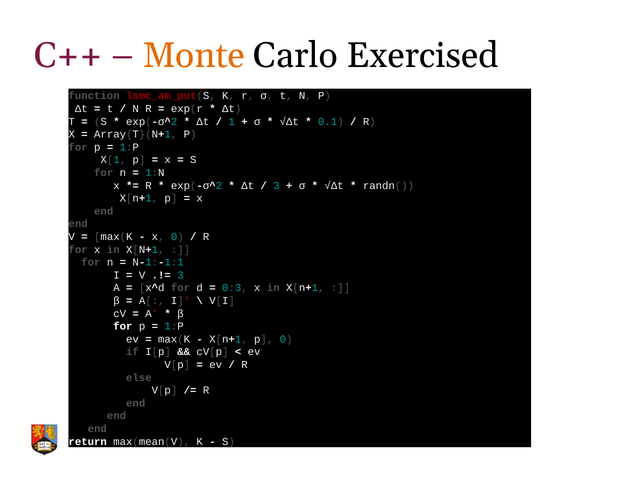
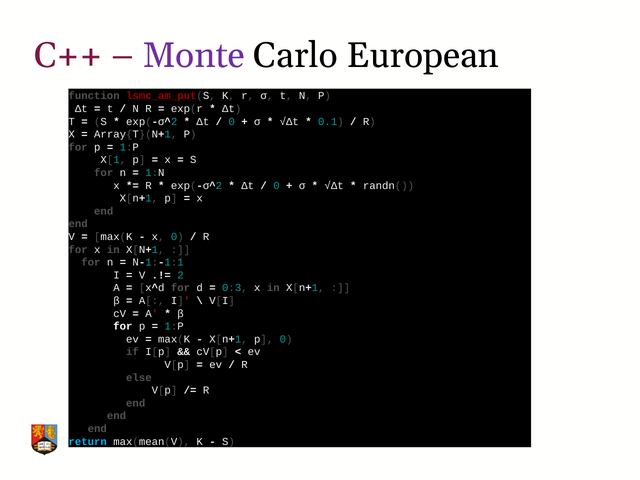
Monte colour: orange -> purple
Exercised: Exercised -> European
1 at (232, 121): 1 -> 0
3 at (276, 185): 3 -> 0
3 at (180, 275): 3 -> 2
return colour: white -> light blue
